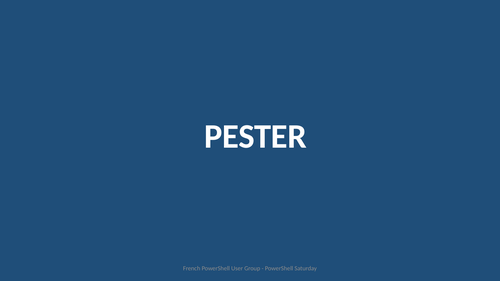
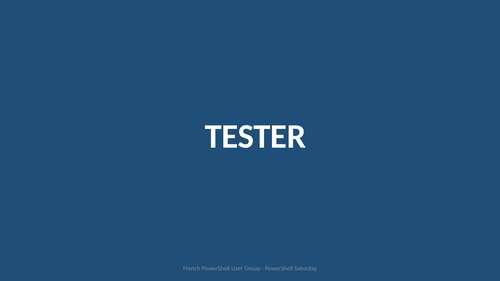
PESTER: PESTER -> TESTER
